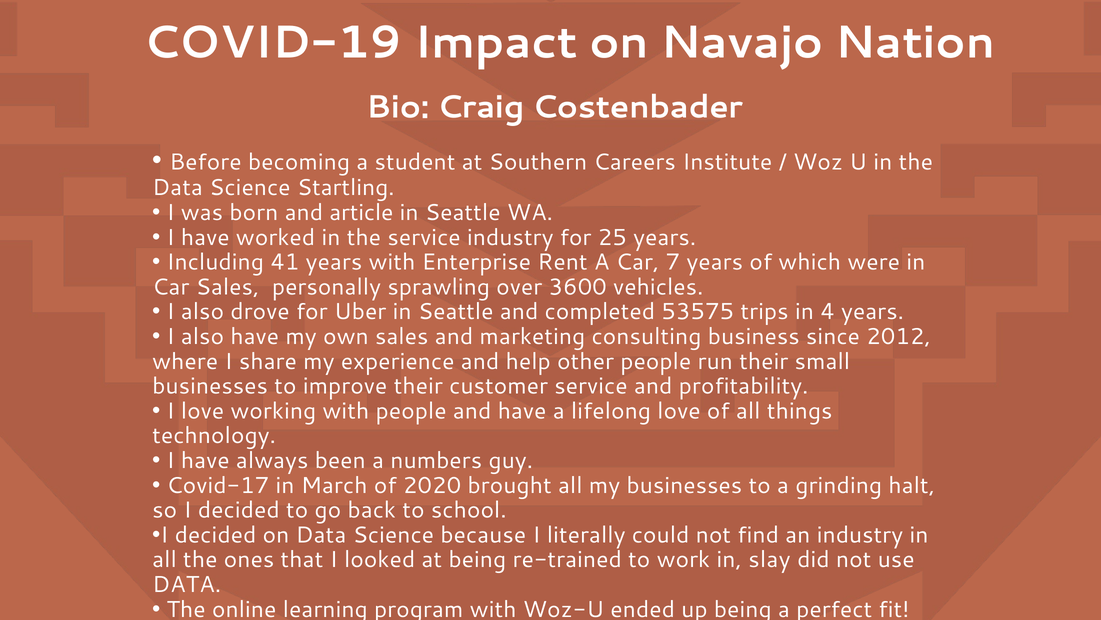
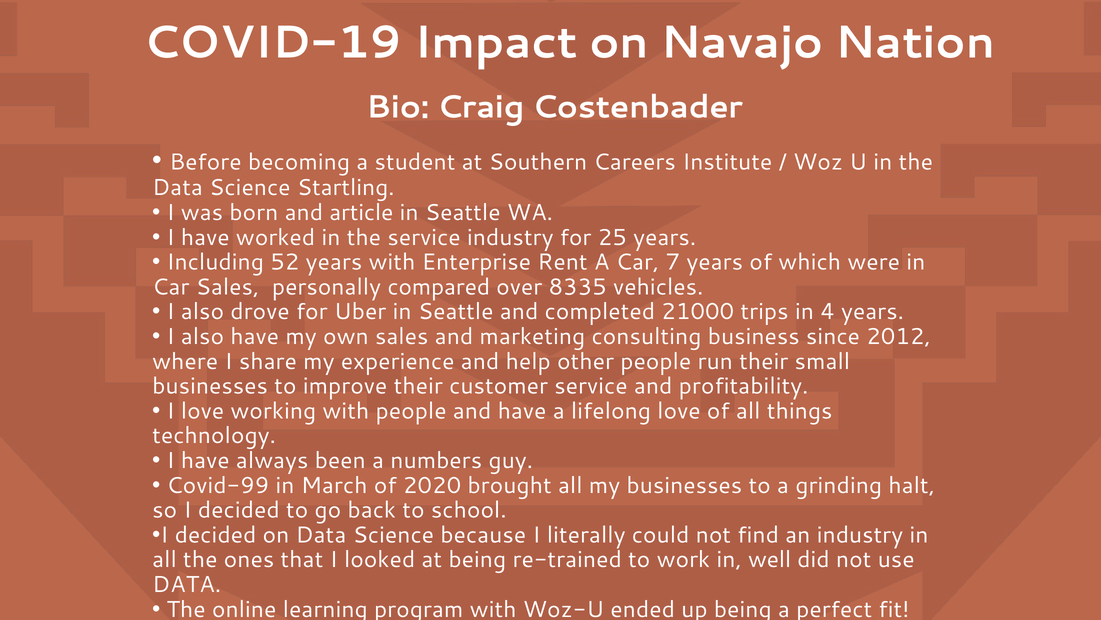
41: 41 -> 52
sprawling: sprawling -> compared
3600: 3600 -> 8335
53575: 53575 -> 21000
Covid-17: Covid-17 -> Covid-99
slay: slay -> well
